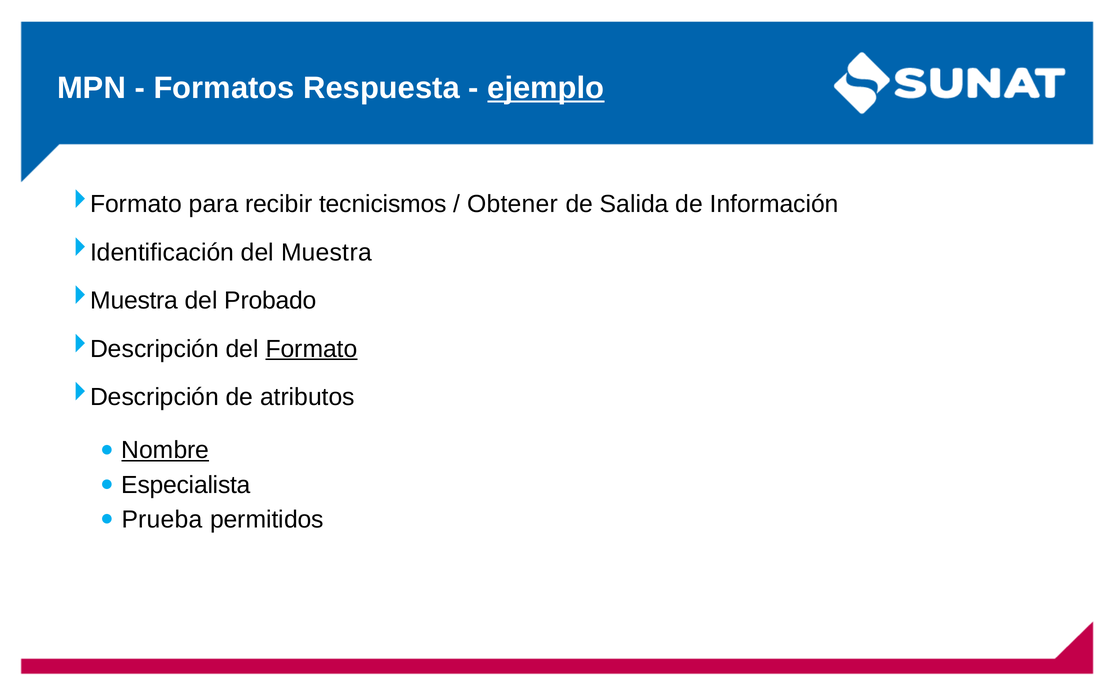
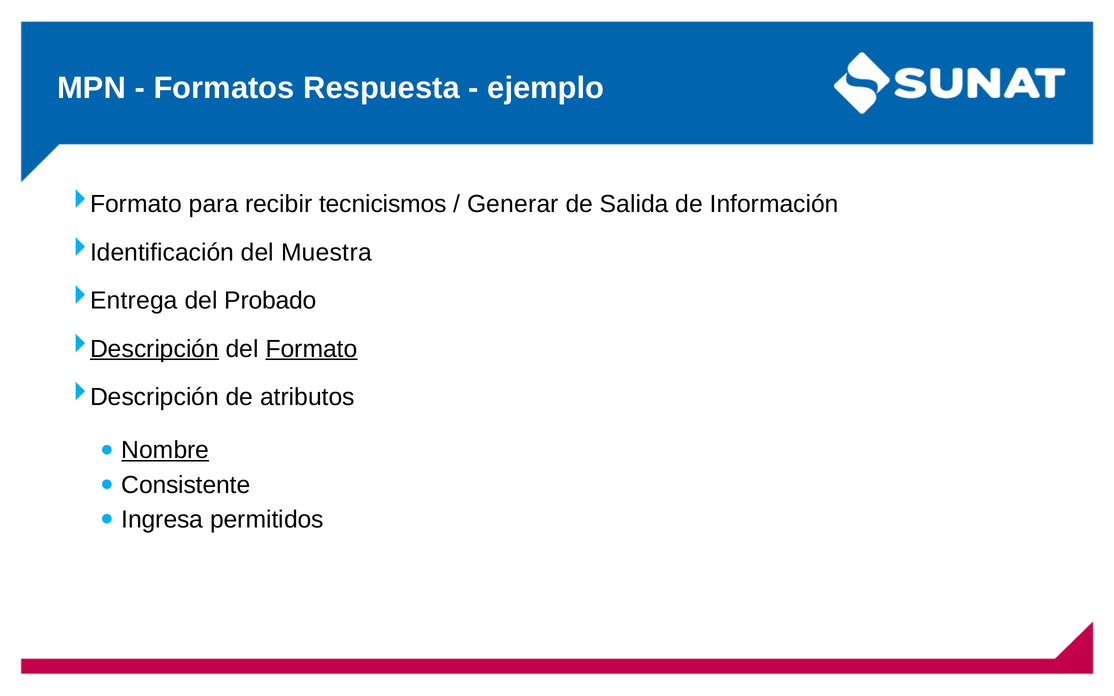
ejemplo underline: present -> none
Obtener: Obtener -> Generar
Muestra at (134, 301): Muestra -> Entrega
Descripción at (155, 349) underline: none -> present
Especialista: Especialista -> Consistente
Prueba: Prueba -> Ingresa
